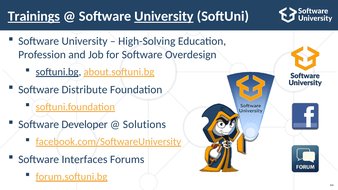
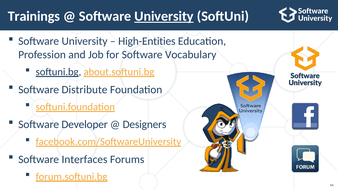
Trainings underline: present -> none
High-Solving: High-Solving -> High-Entities
Overdesign: Overdesign -> Vocabulary
Solutions: Solutions -> Designers
